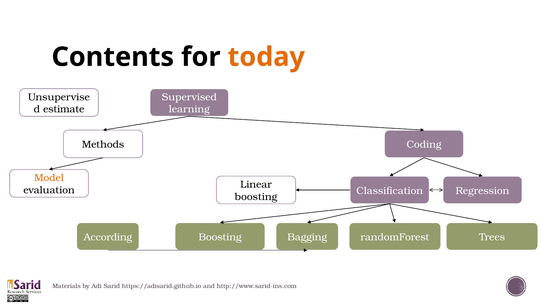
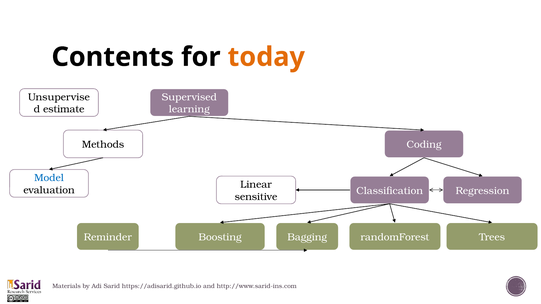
Model colour: orange -> blue
boosting at (256, 197): boosting -> sensitive
According: According -> Reminder
